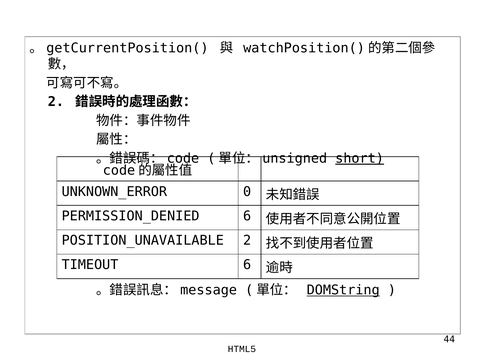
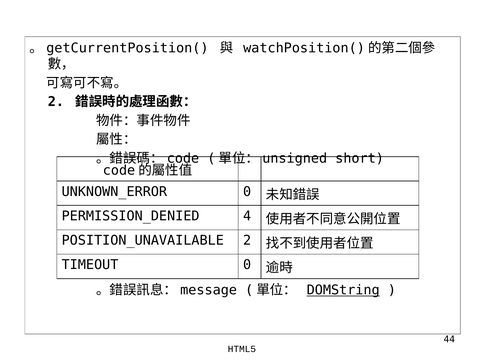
short underline: present -> none
6 at (247, 216): 6 -> 4
TIMEOUT 6: 6 -> 0
